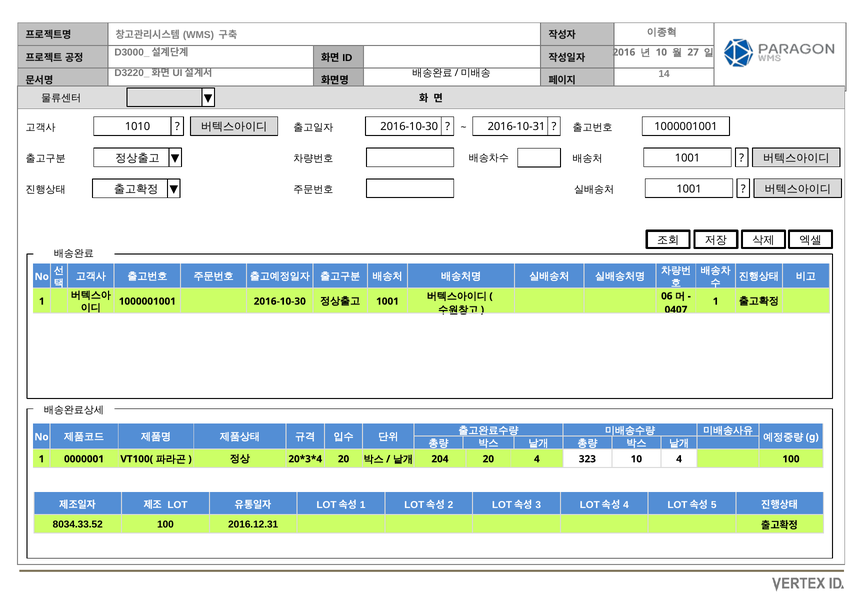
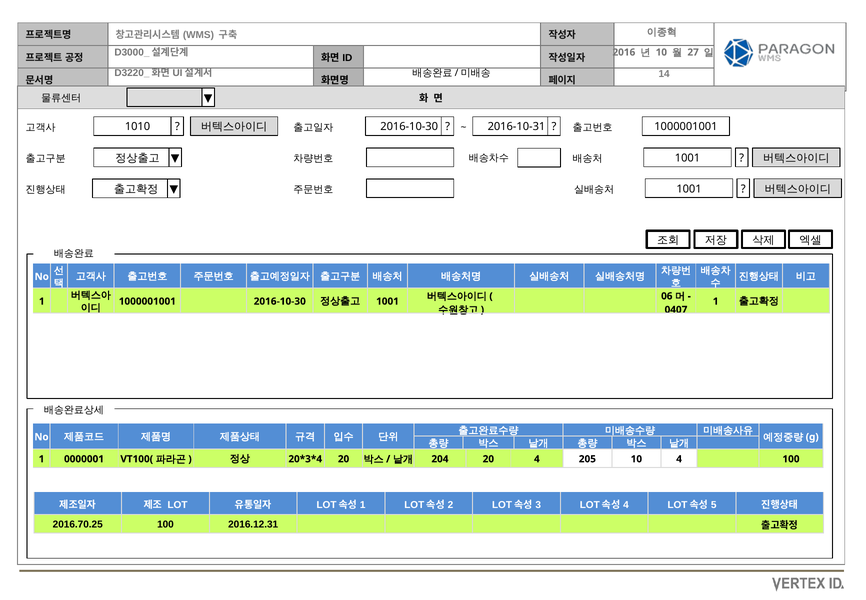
323: 323 -> 205
8034.33.52: 8034.33.52 -> 2016.70.25
